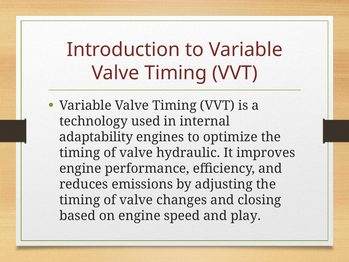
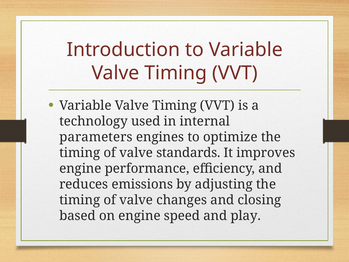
adaptability: adaptability -> parameters
hydraulic: hydraulic -> standards
